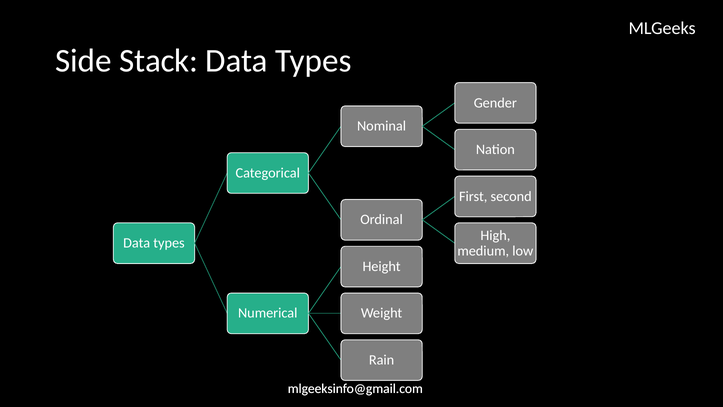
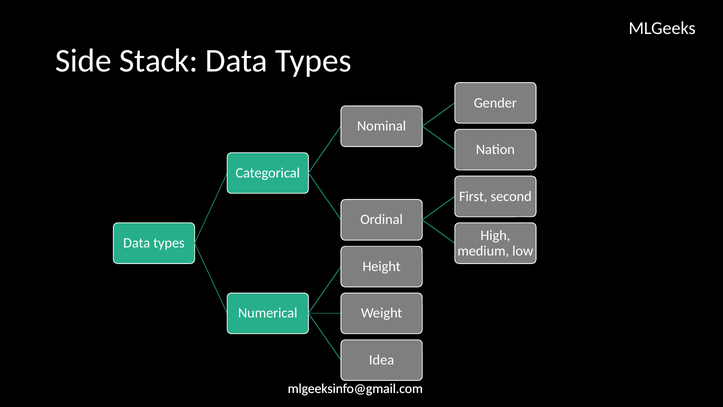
Rain: Rain -> Idea
